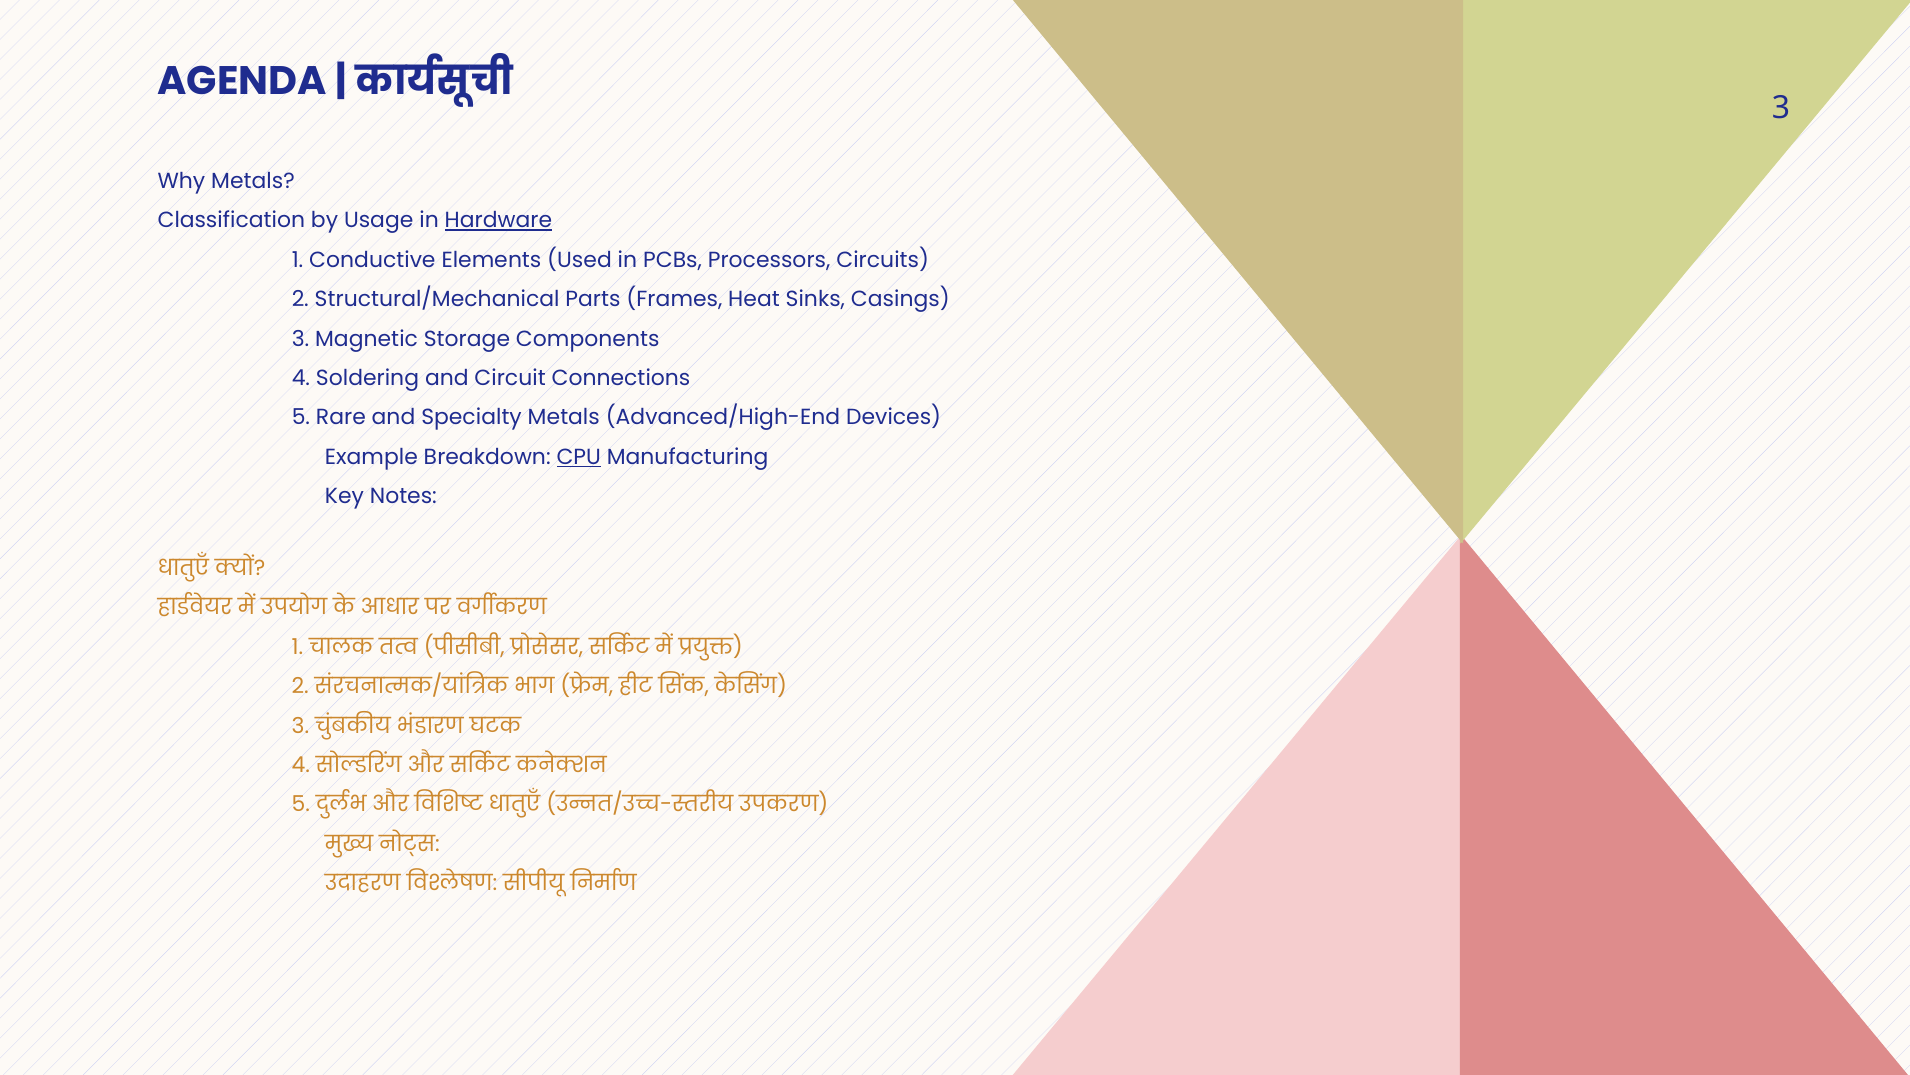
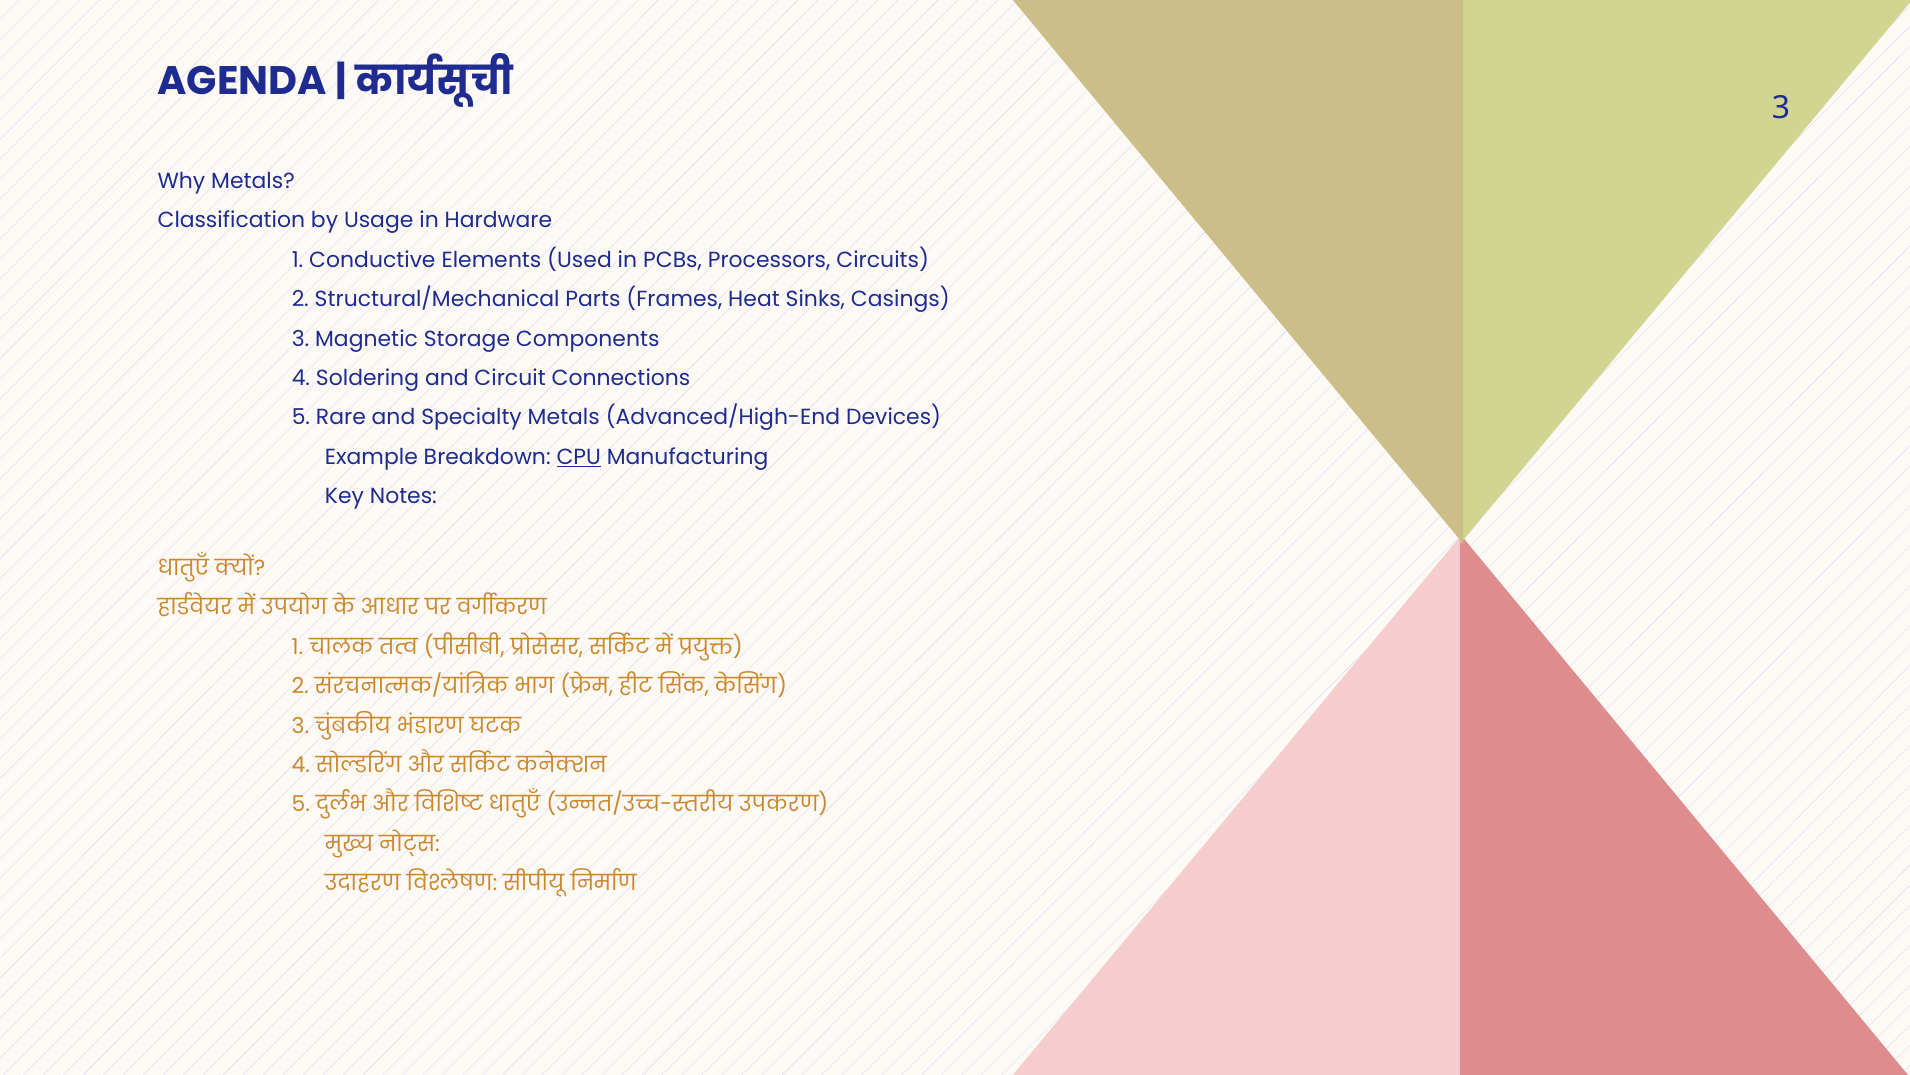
Hardware underline: present -> none
